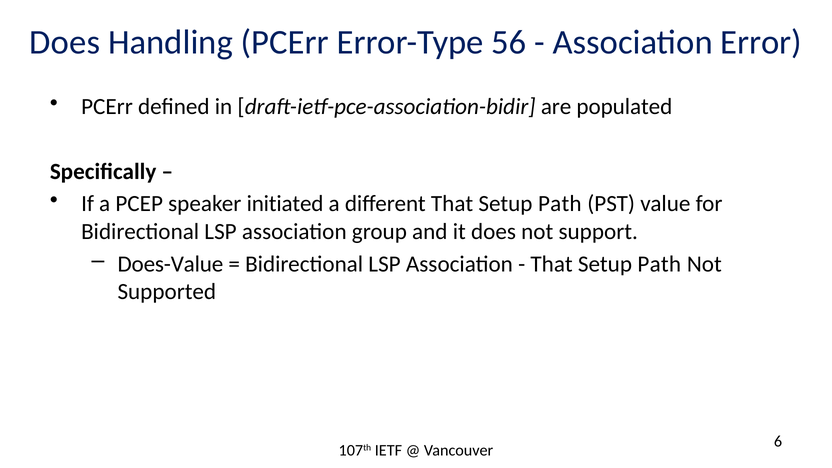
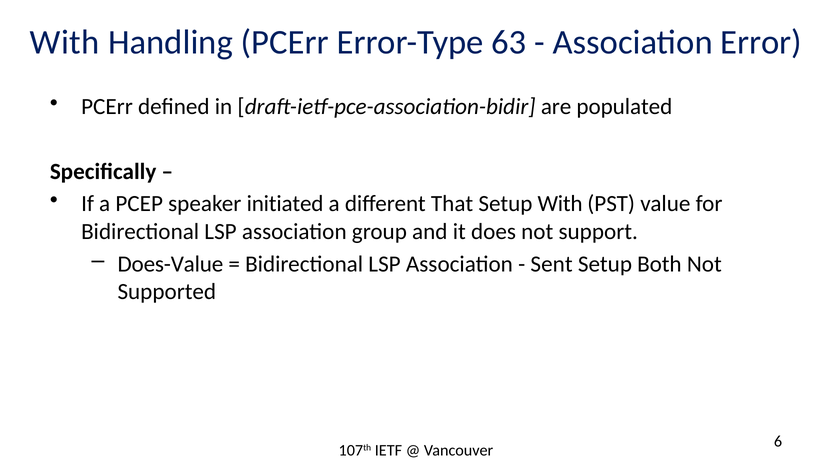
Does at (65, 42): Does -> With
56: 56 -> 63
Path at (560, 204): Path -> With
That at (552, 264): That -> Sent
Path at (659, 264): Path -> Both
